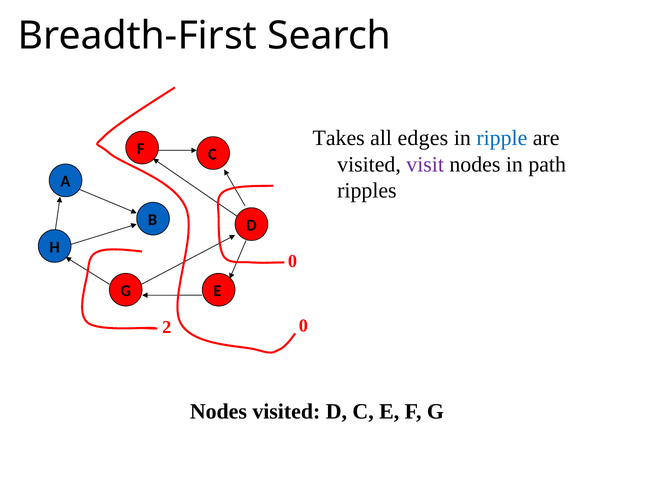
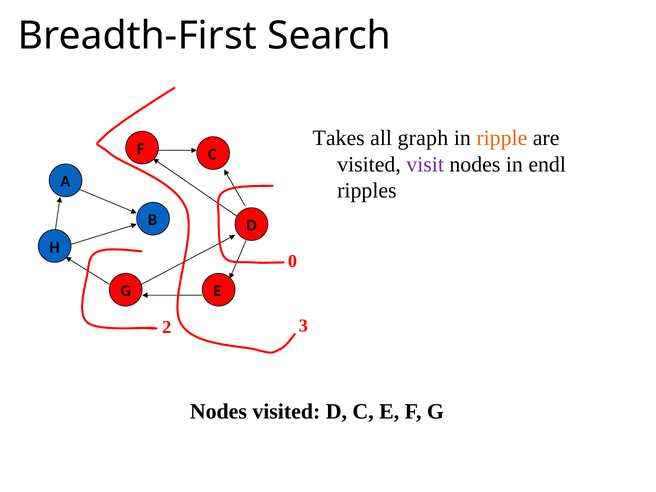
edges: edges -> graph
ripple colour: blue -> orange
path: path -> endl
2 0: 0 -> 3
